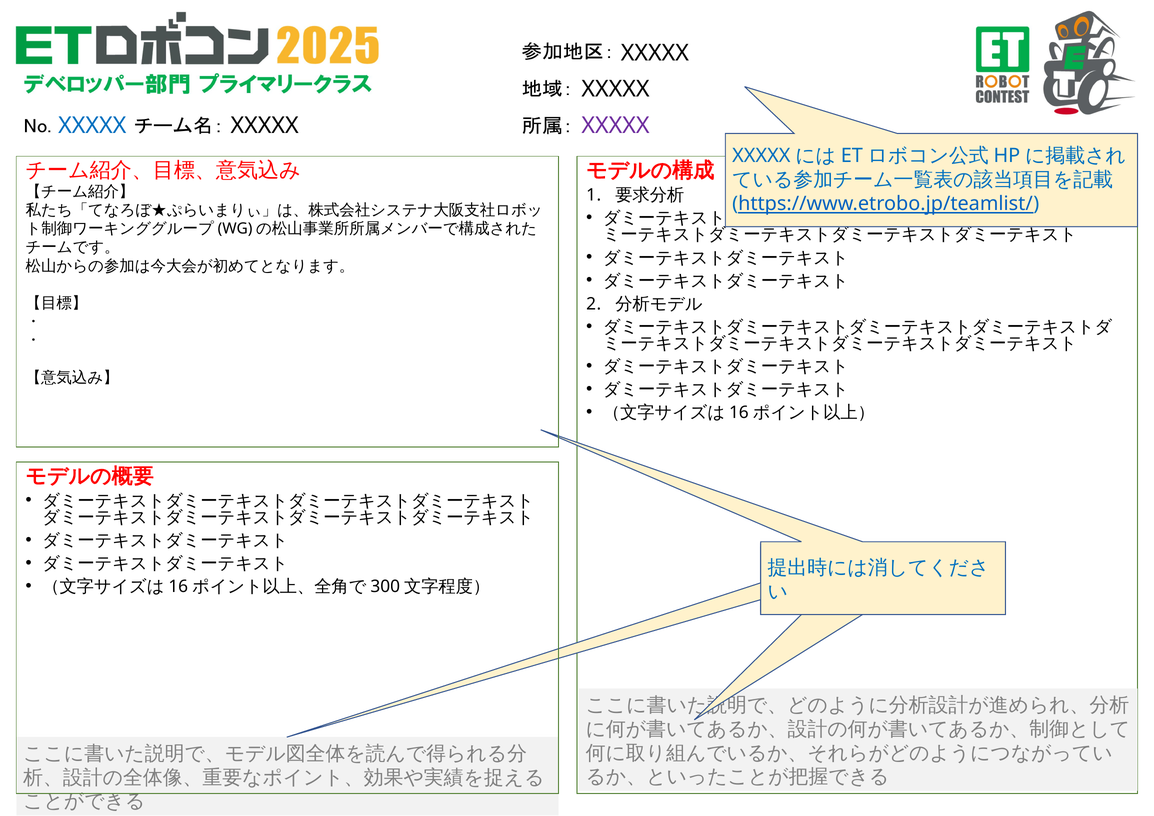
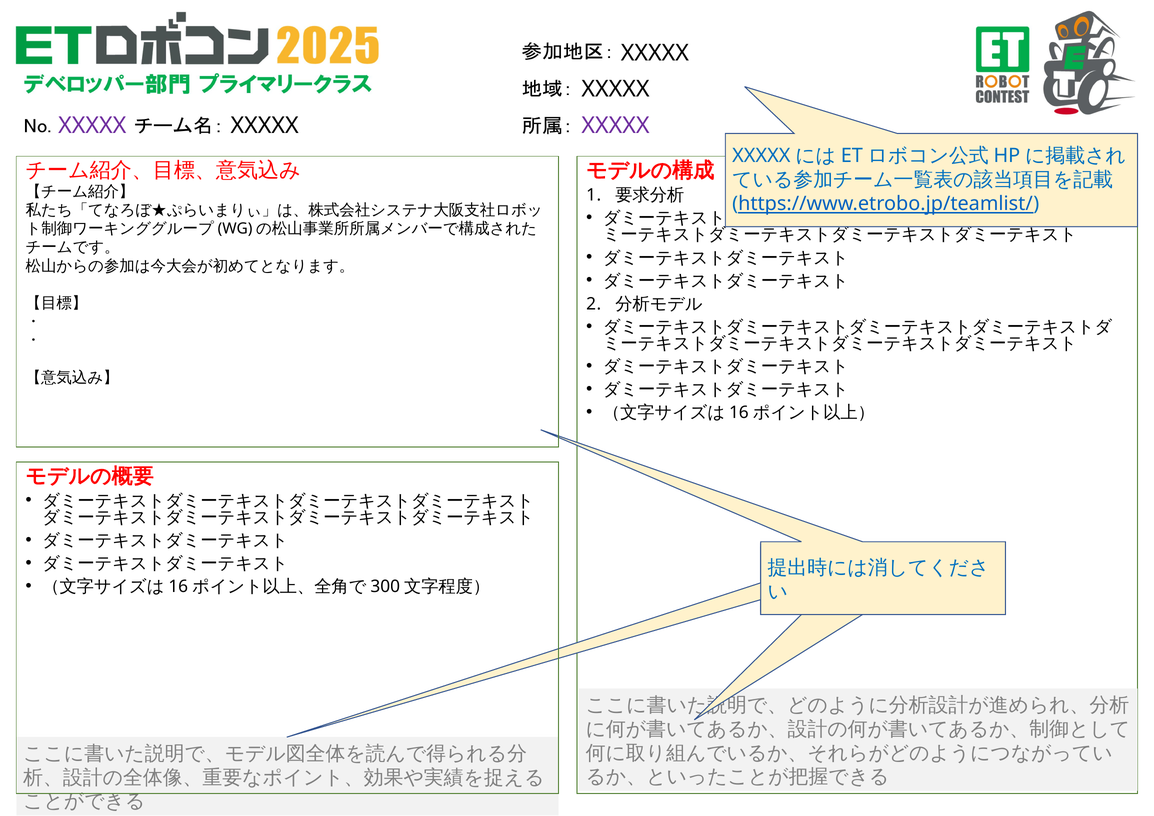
XXXXX at (92, 126) colour: blue -> purple
